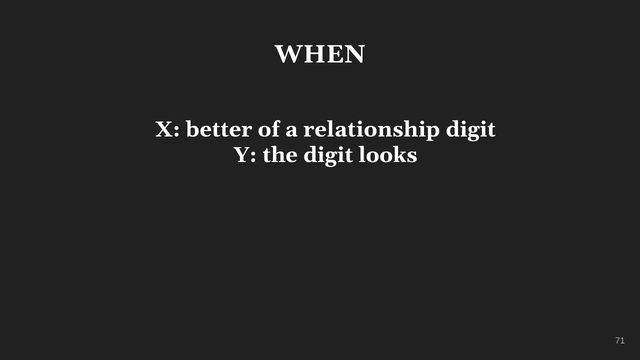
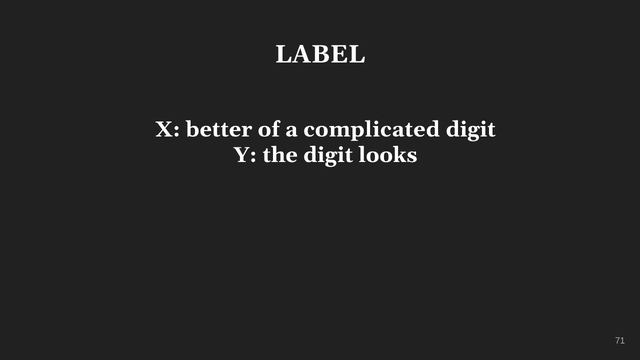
WHEN: WHEN -> LABEL
relationship: relationship -> complicated
